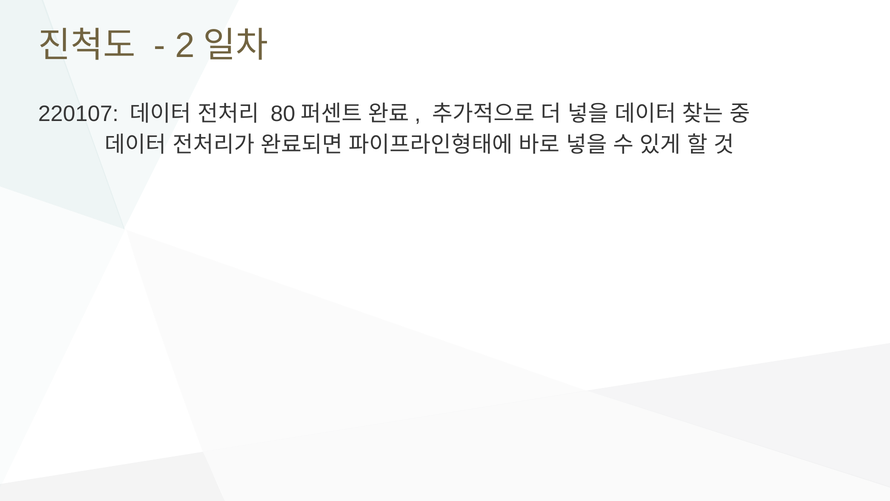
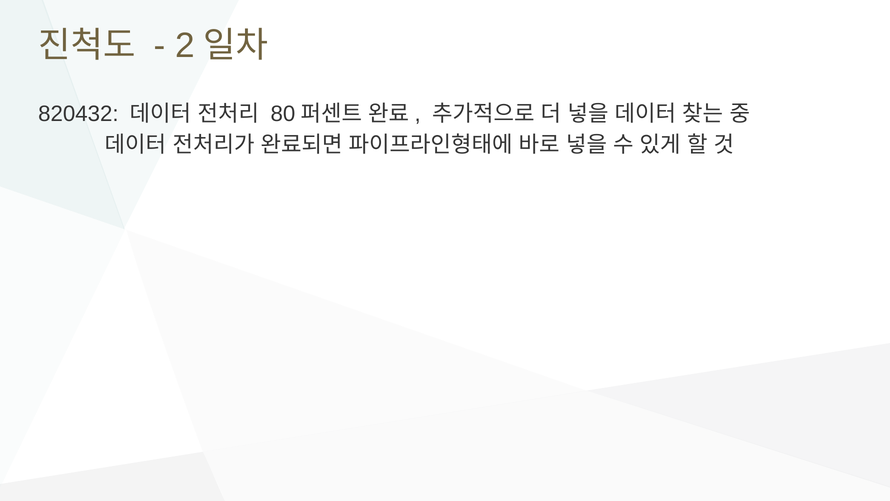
220107: 220107 -> 820432
